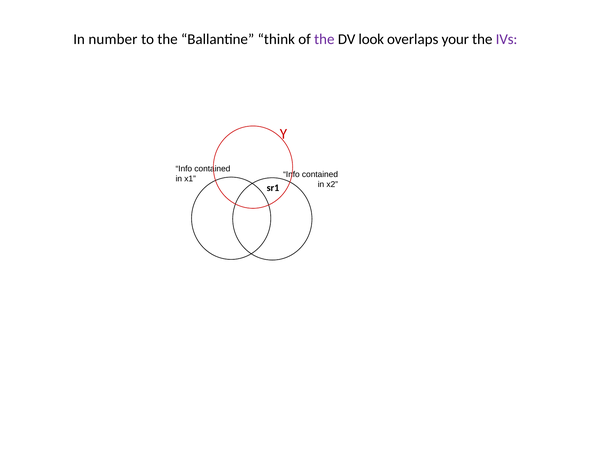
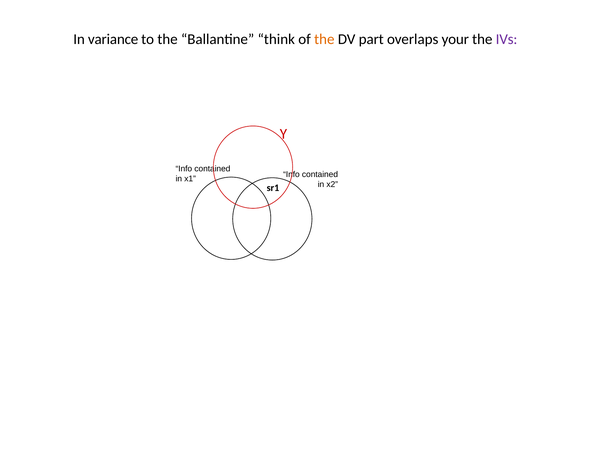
number: number -> variance
the at (324, 39) colour: purple -> orange
look: look -> part
